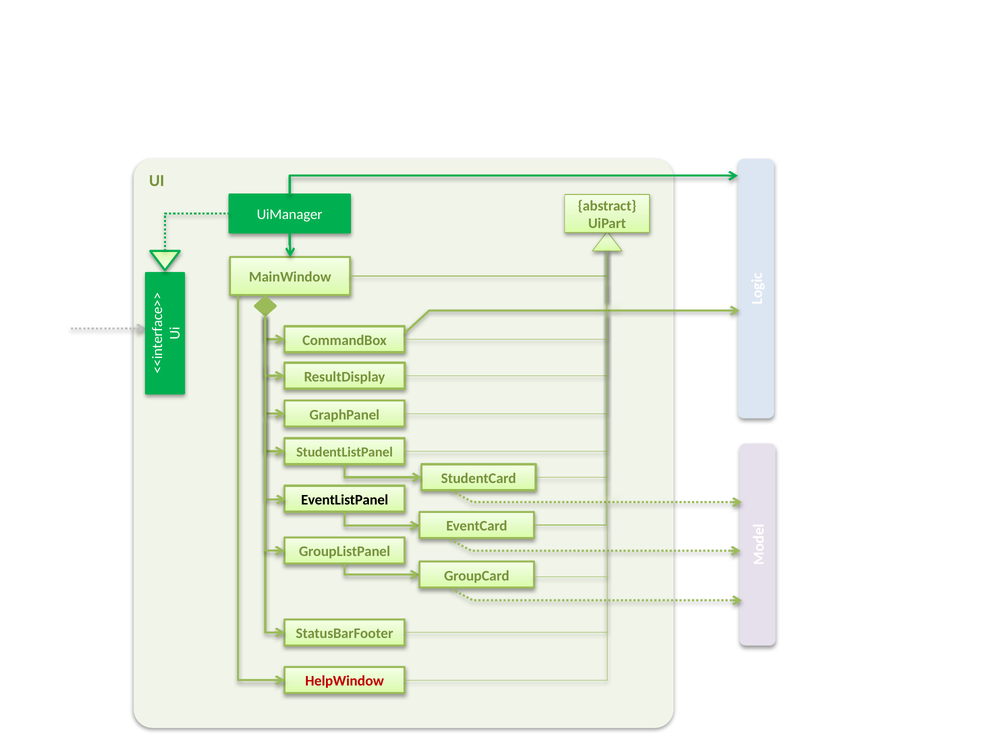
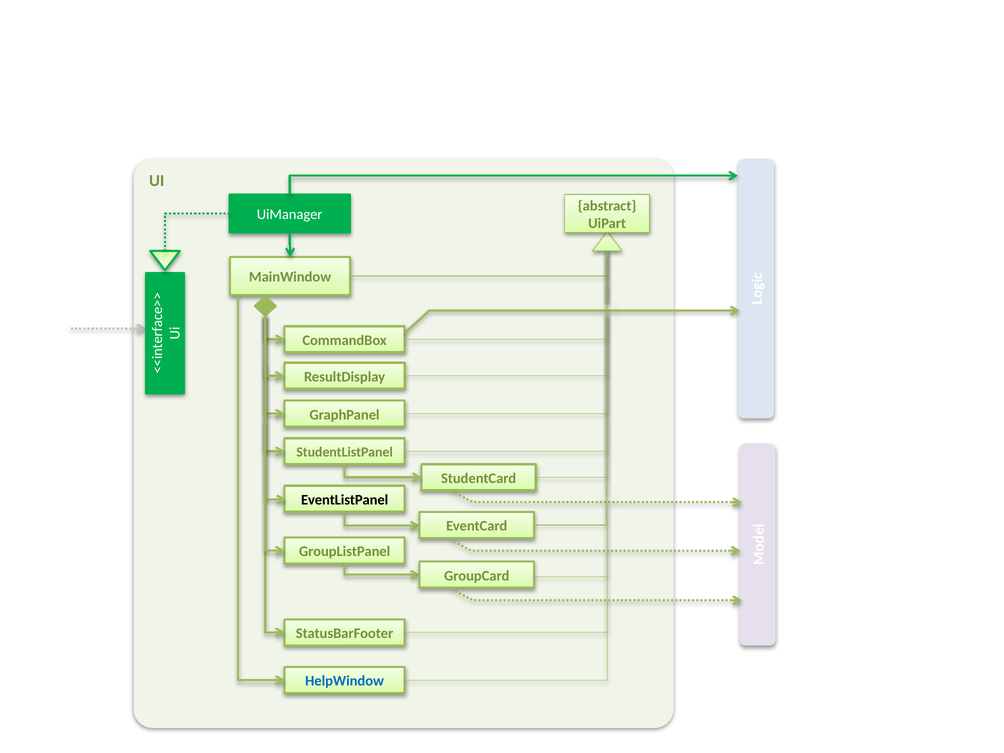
HelpWindow colour: red -> blue
